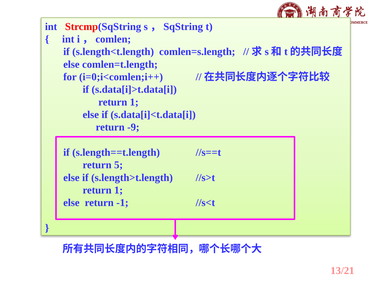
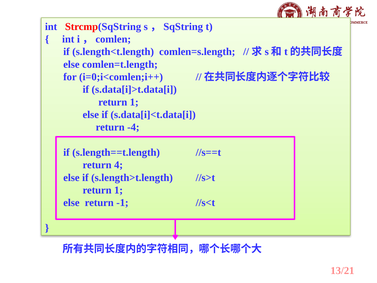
-9: -9 -> -4
5: 5 -> 4
